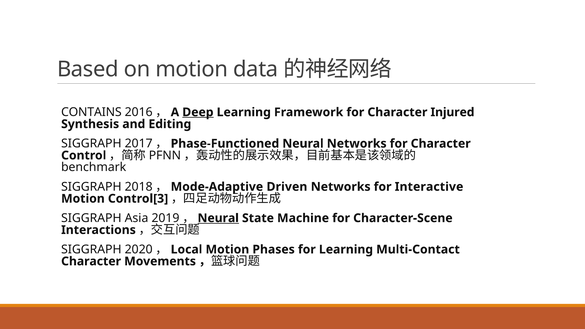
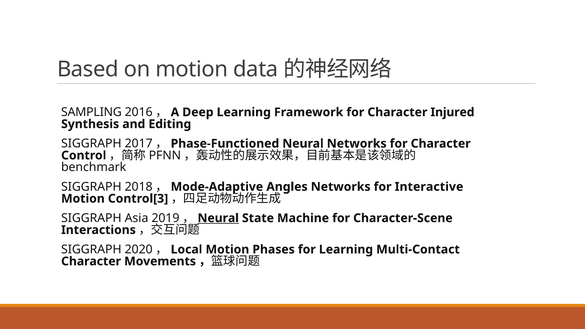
CONTAINS: CONTAINS -> SAMPLING
Deep underline: present -> none
Driven: Driven -> Angles
